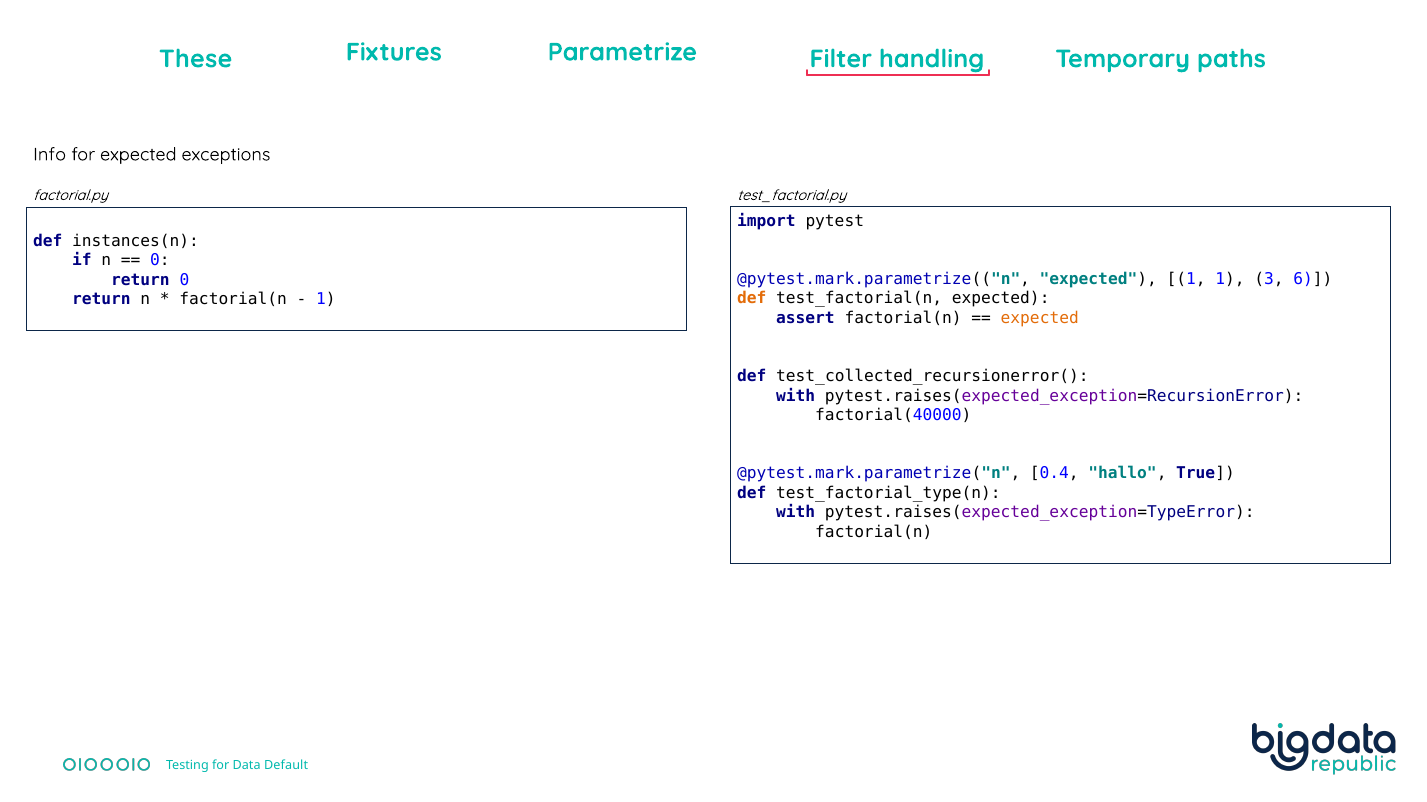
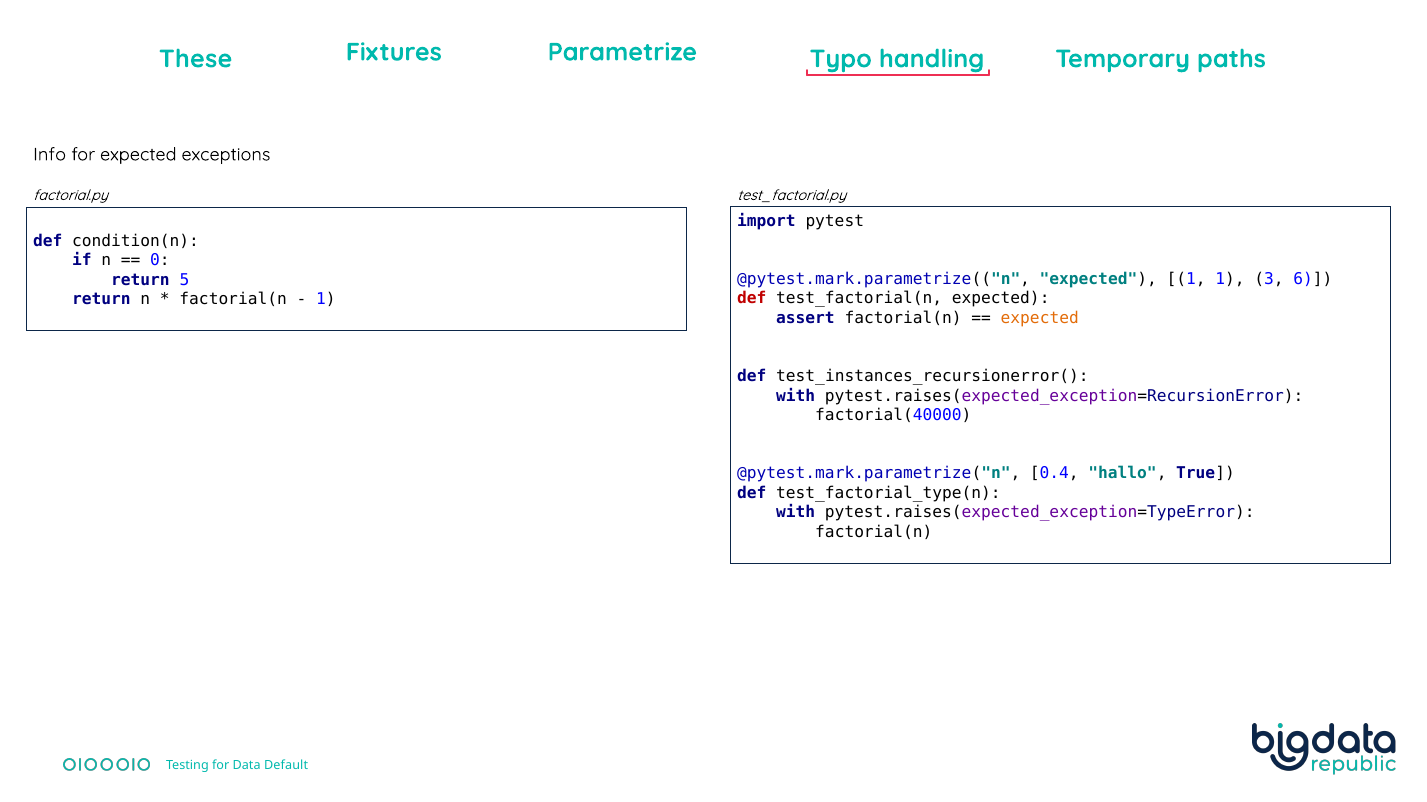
Filter: Filter -> Typo
instances(n: instances(n -> condition(n
return 0: 0 -> 5
def at (752, 299) colour: orange -> red
test_collected_recursionerror(: test_collected_recursionerror( -> test_instances_recursionerror(
